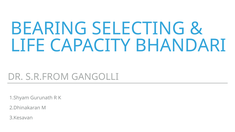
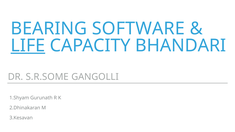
SELECTING: SELECTING -> SOFTWARE
LIFE underline: none -> present
S.R.FROM: S.R.FROM -> S.R.SOME
